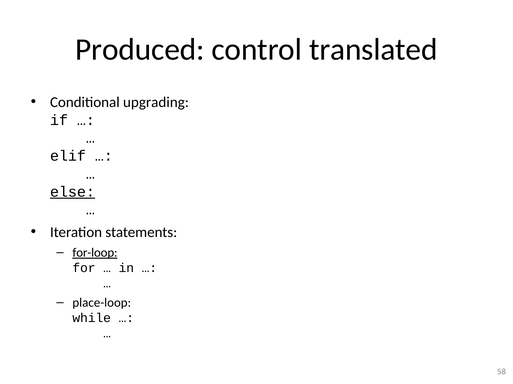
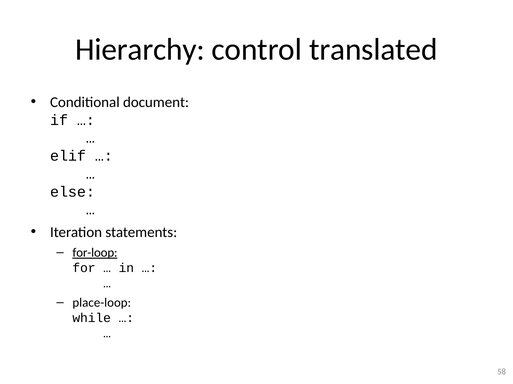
Produced: Produced -> Hierarchy
upgrading: upgrading -> document
else underline: present -> none
